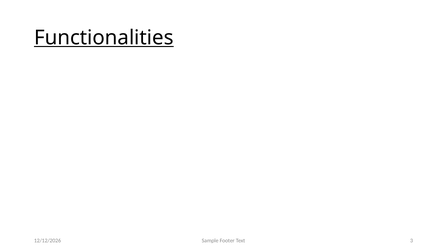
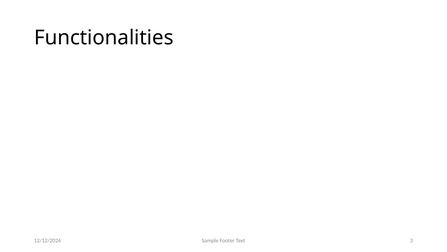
Functionalities underline: present -> none
